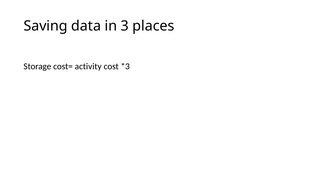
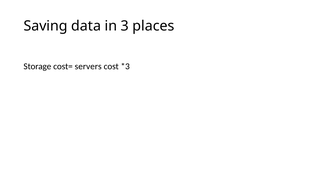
activity: activity -> servers
